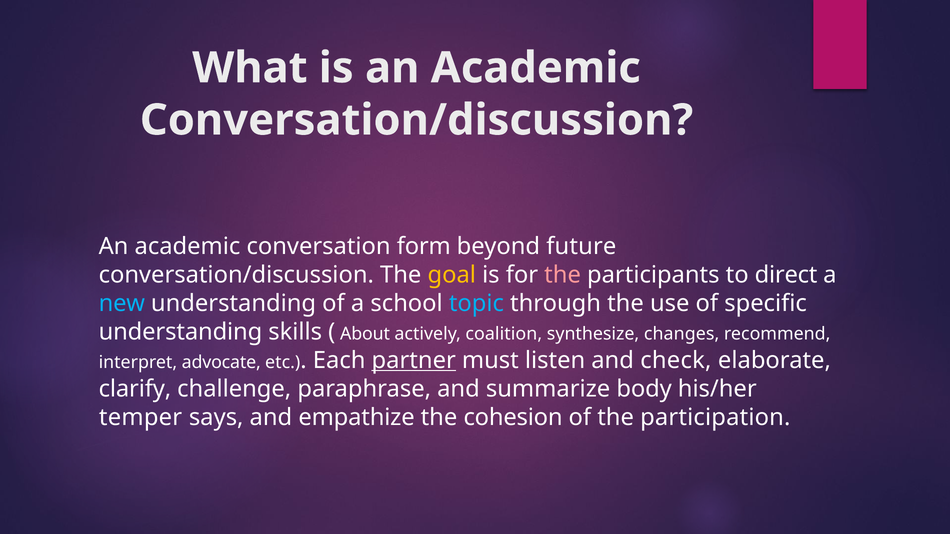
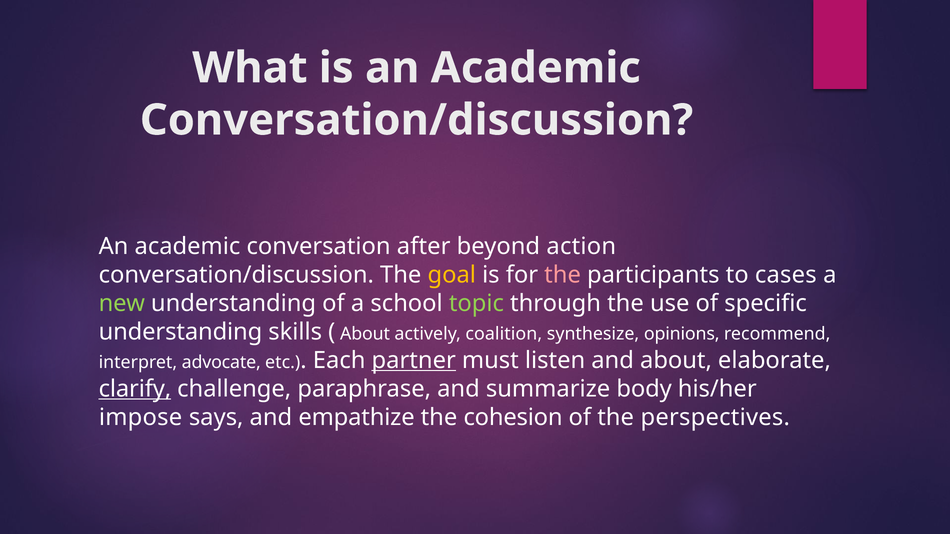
form: form -> after
future: future -> action
direct: direct -> cases
new colour: light blue -> light green
topic colour: light blue -> light green
changes: changes -> opinions
and check: check -> about
clarify underline: none -> present
temper: temper -> impose
participation: participation -> perspectives
